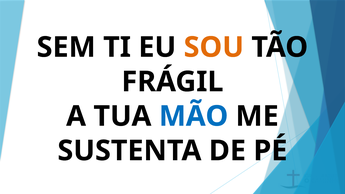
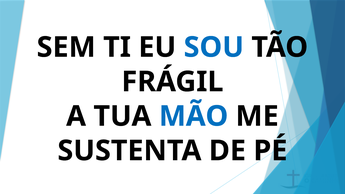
SOU colour: orange -> blue
